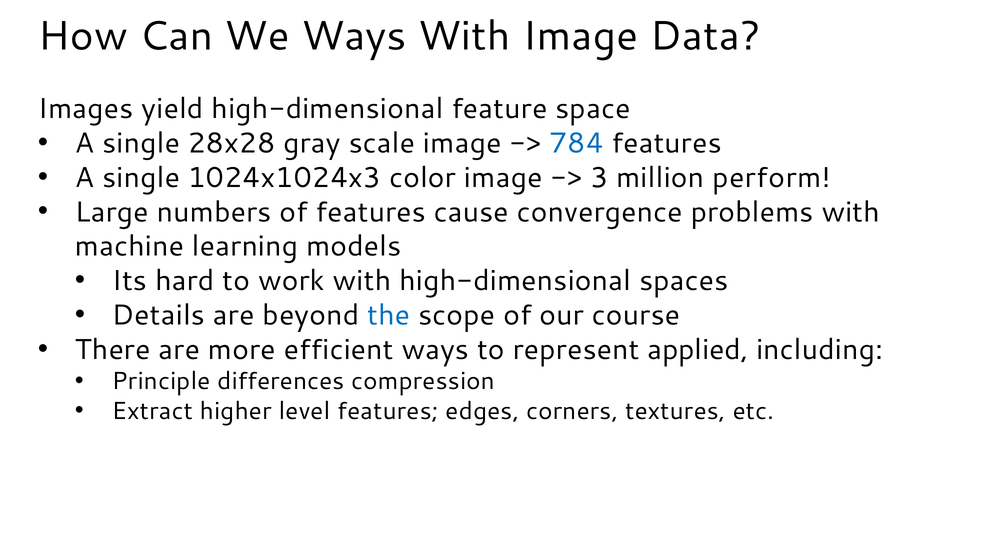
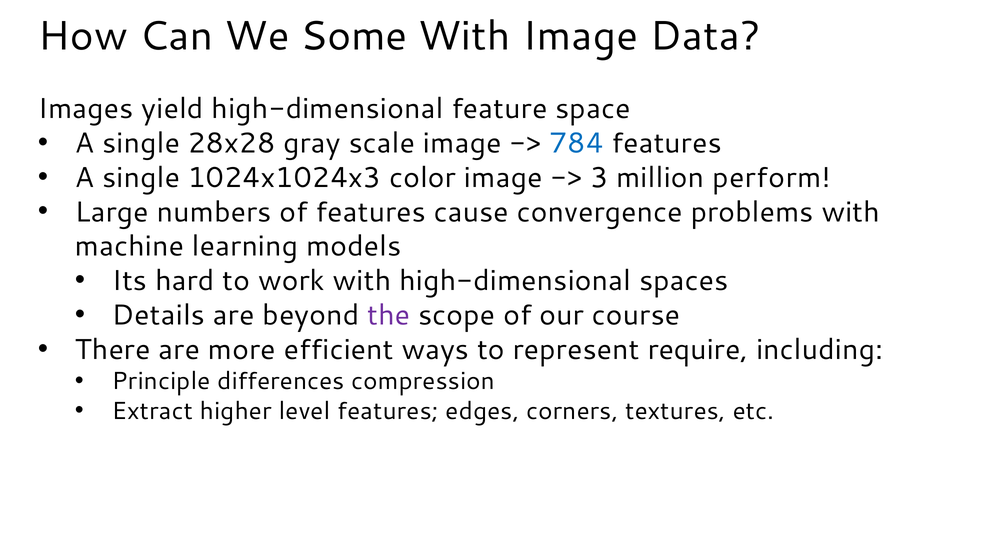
We Ways: Ways -> Some
the colour: blue -> purple
applied: applied -> require
